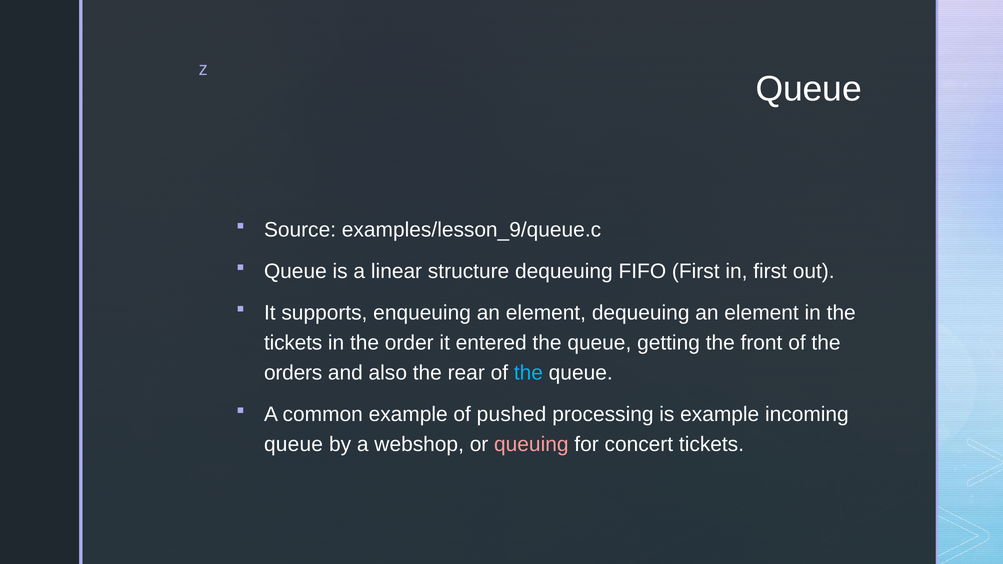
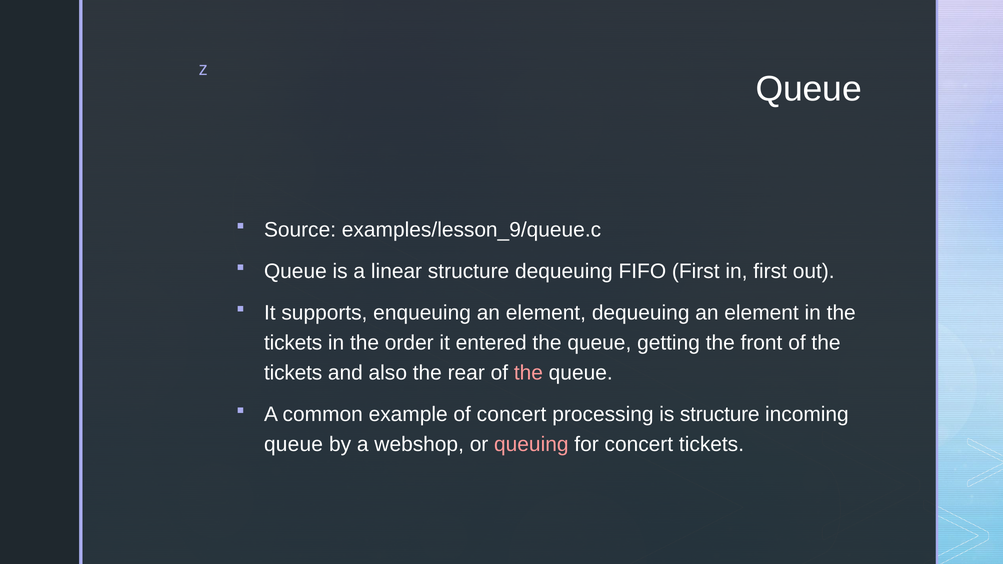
orders at (293, 373): orders -> tickets
the at (528, 373) colour: light blue -> pink
of pushed: pushed -> concert
is example: example -> structure
